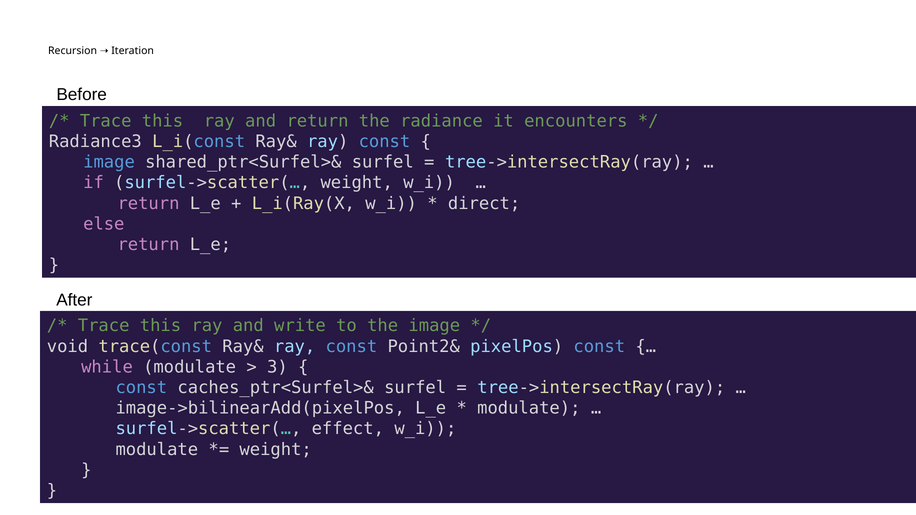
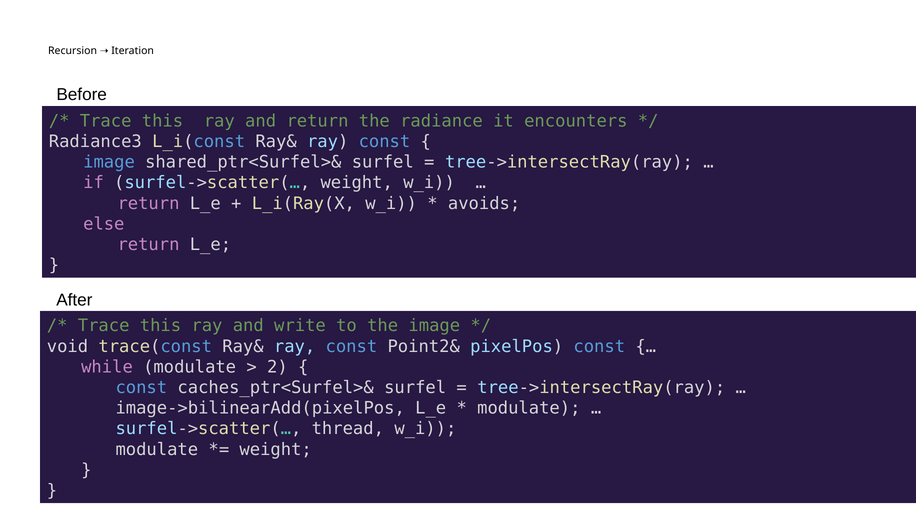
direct: direct -> avoids
3: 3 -> 2
effect: effect -> thread
